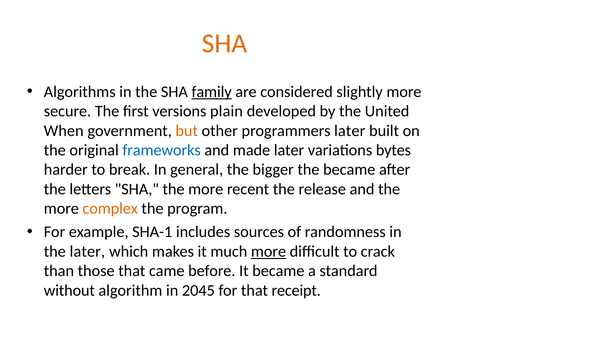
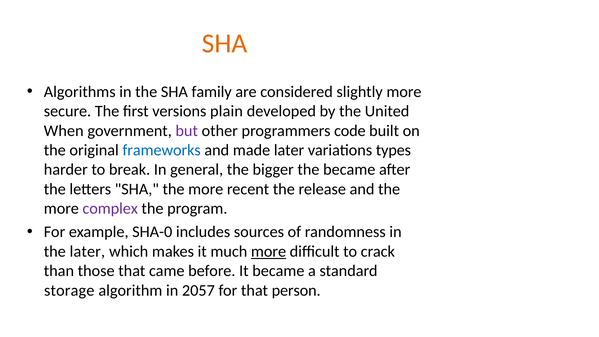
family underline: present -> none
but colour: orange -> purple
programmers later: later -> code
bytes: bytes -> types
complex colour: orange -> purple
SHA-1: SHA-1 -> SHA-0
without: without -> storage
2045: 2045 -> 2057
receipt: receipt -> person
